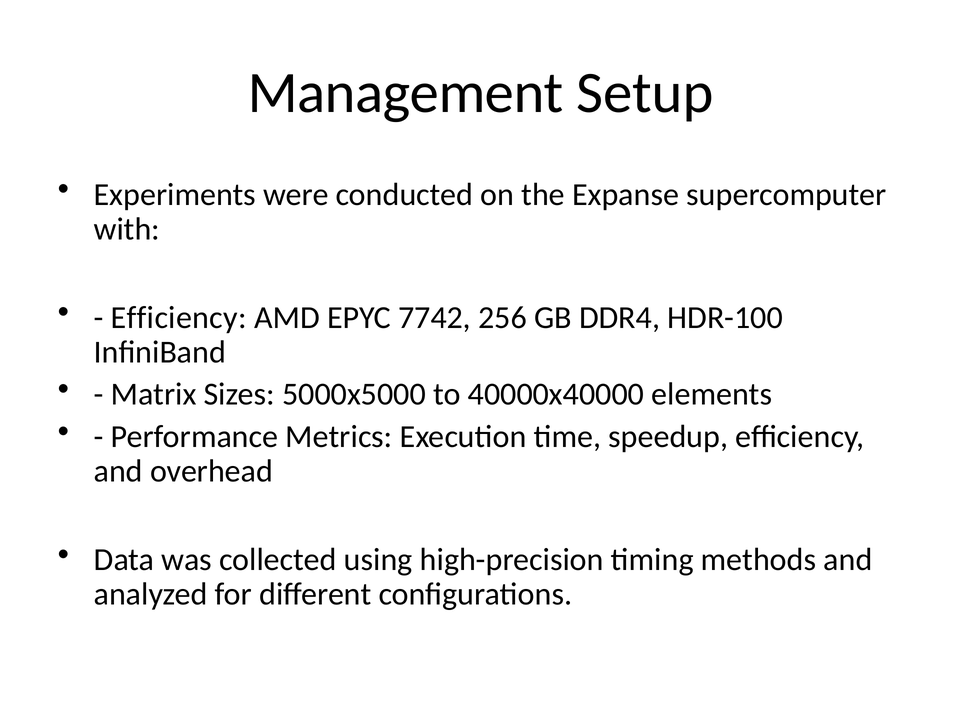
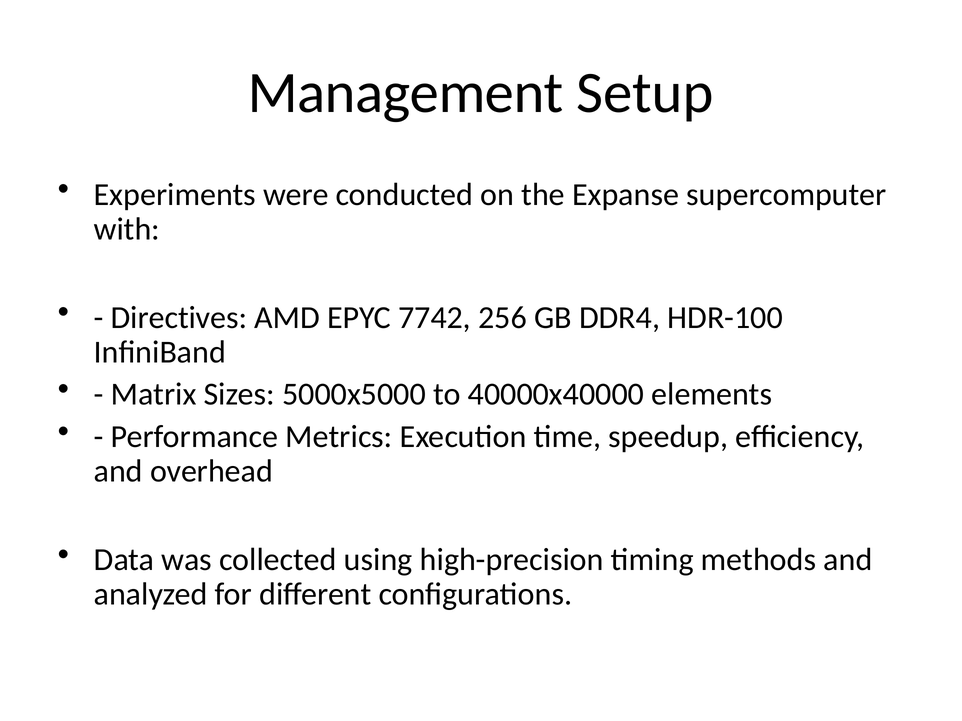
Efficiency at (179, 318): Efficiency -> Directives
